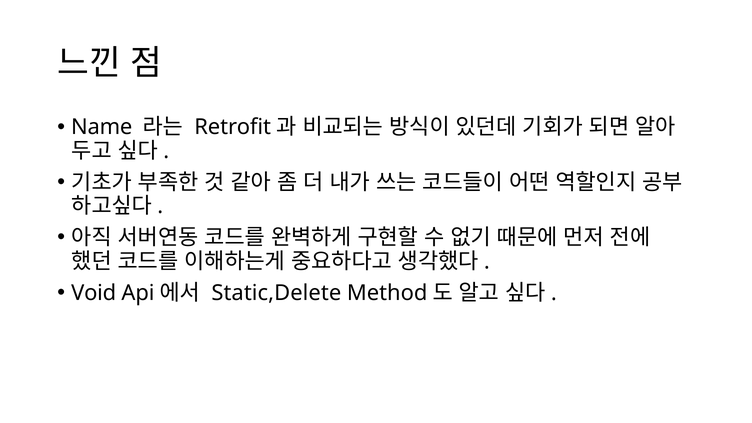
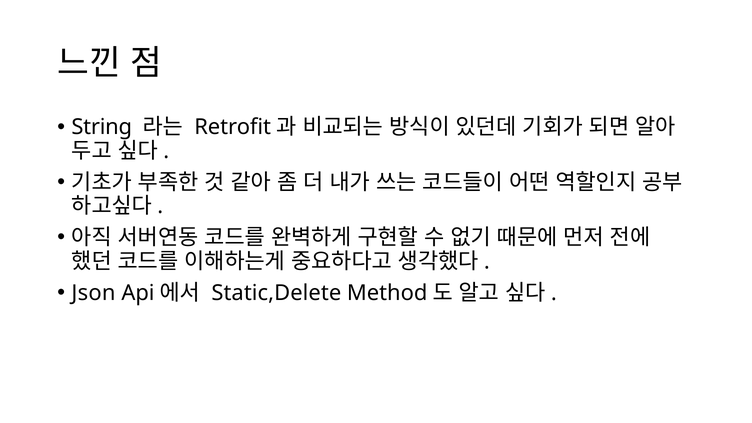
Name: Name -> String
Void: Void -> Json
